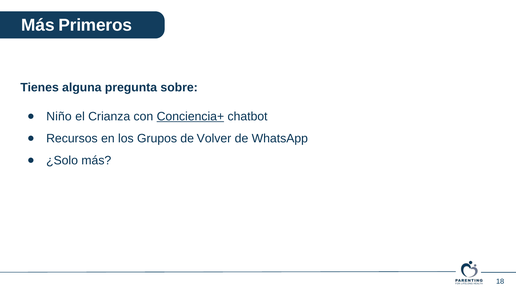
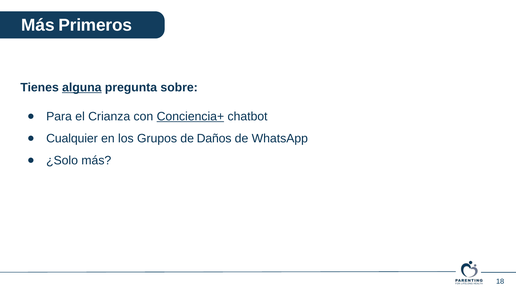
alguna underline: none -> present
Niño: Niño -> Para
Recursos: Recursos -> Cualquier
Volver: Volver -> Daños
